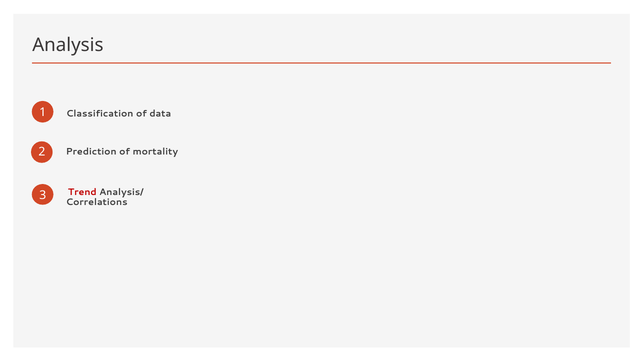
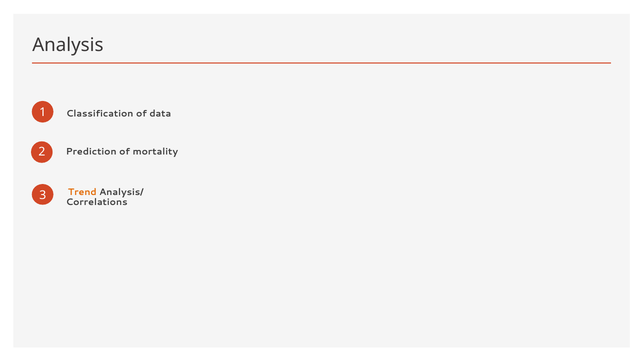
Trend colour: red -> orange
